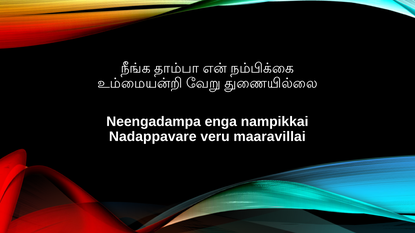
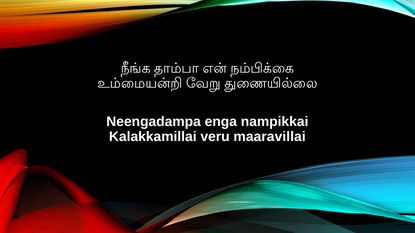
Nadappavare: Nadappavare -> Kalakkamillai
